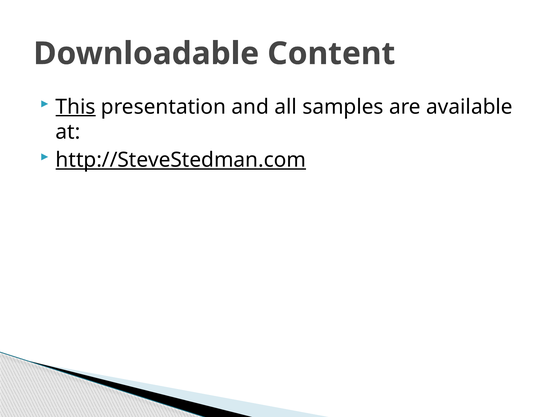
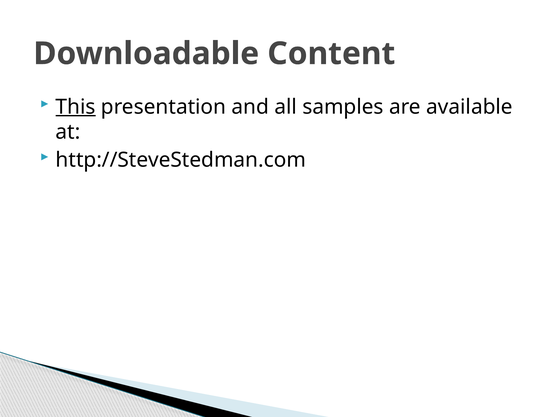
http://SteveStedman.com underline: present -> none
